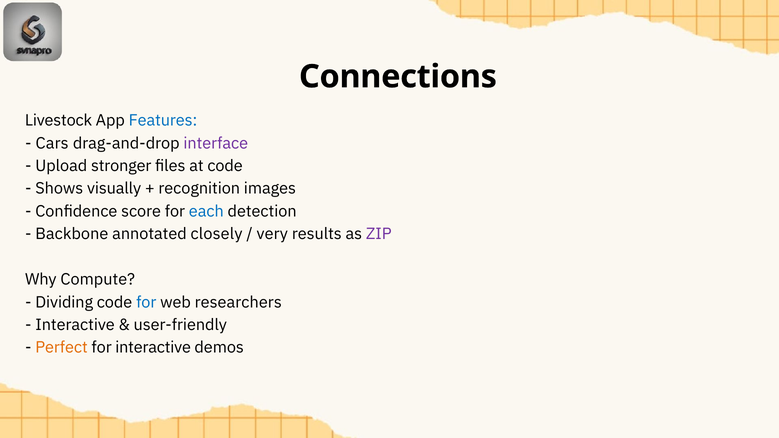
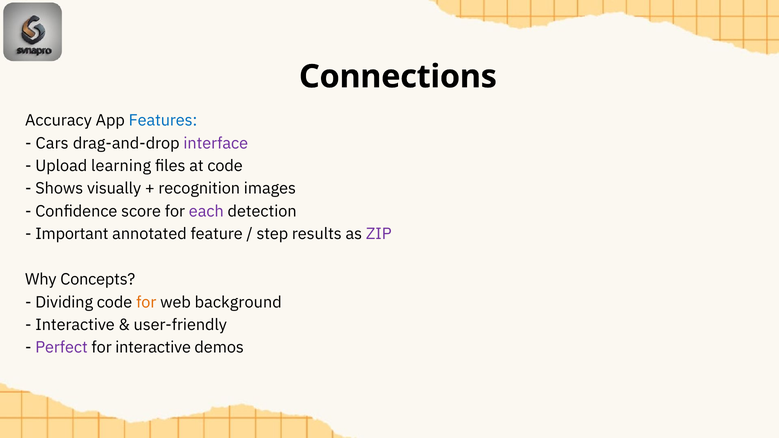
Livestock: Livestock -> Accuracy
stronger: stronger -> learning
each colour: blue -> purple
Backbone: Backbone -> Important
closely: closely -> feature
very: very -> step
Compute: Compute -> Concepts
for at (146, 302) colour: blue -> orange
researchers: researchers -> background
Perfect colour: orange -> purple
